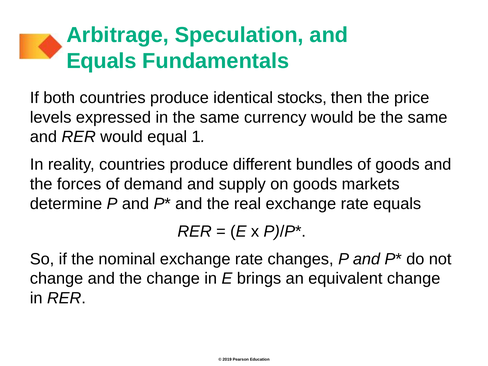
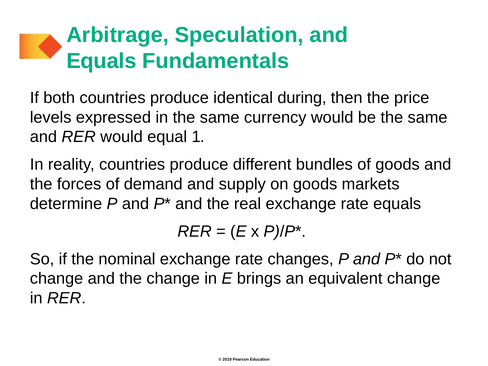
stocks: stocks -> during
